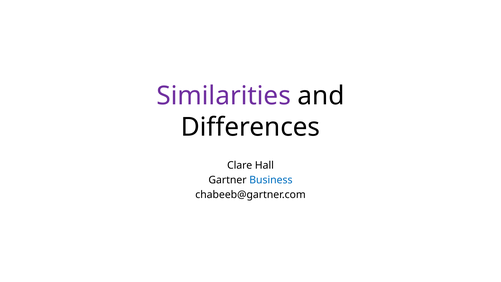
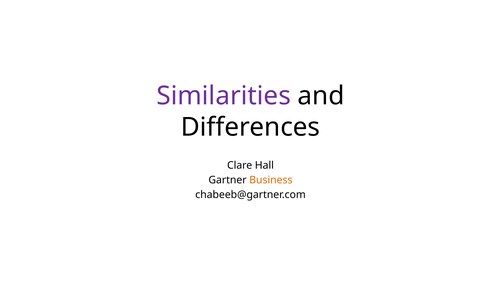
Business colour: blue -> orange
